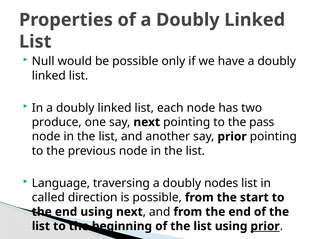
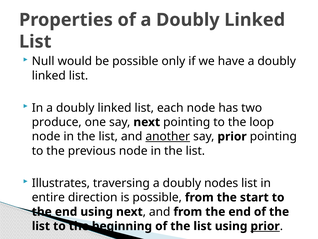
pass: pass -> loop
another underline: none -> present
Language: Language -> Illustrates
called: called -> entire
